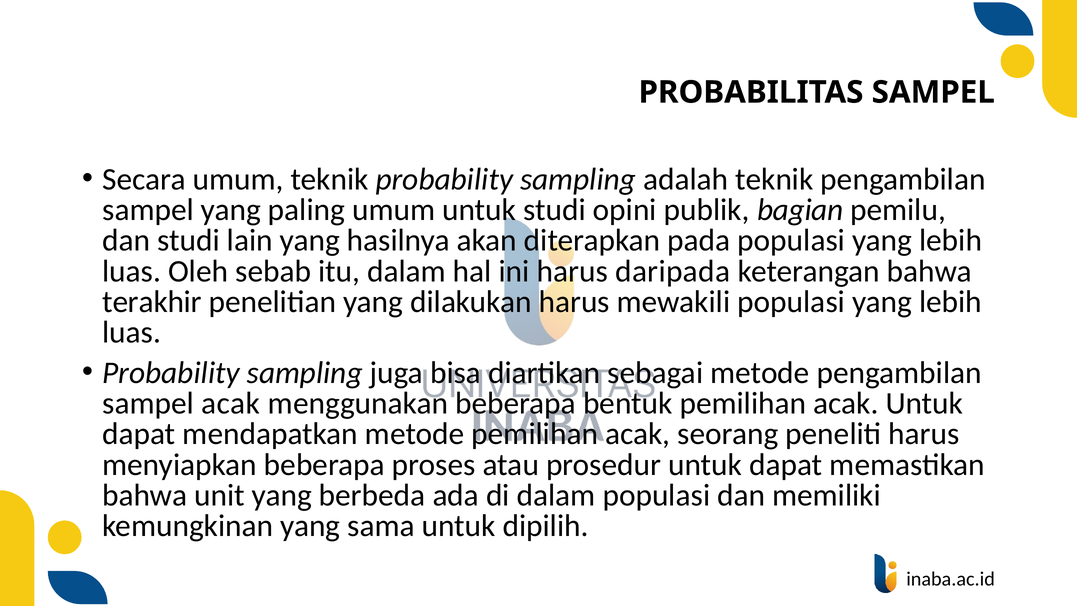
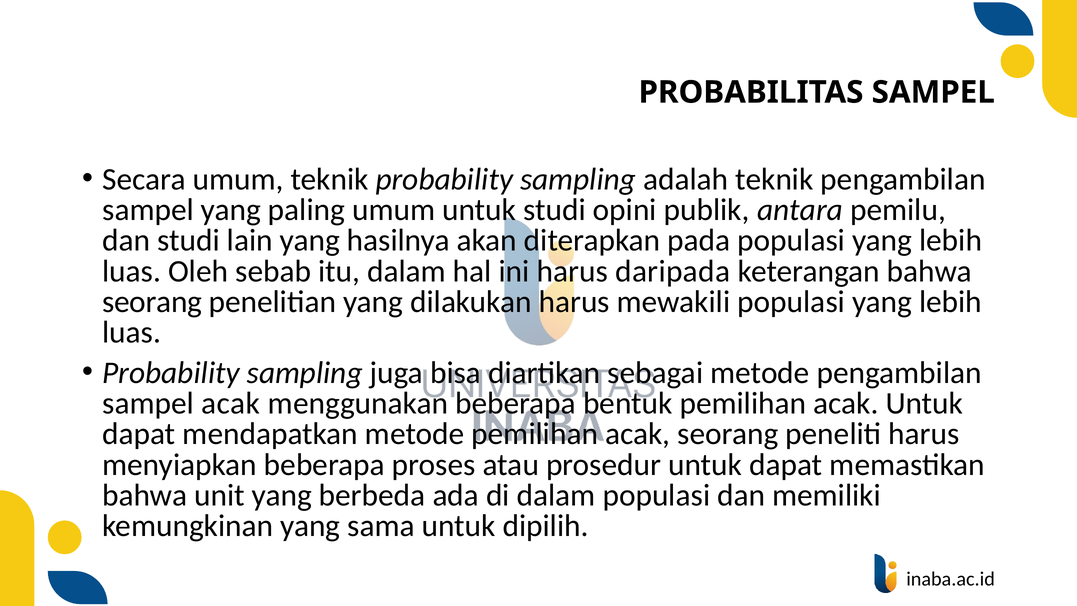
bagian: bagian -> antara
terakhir at (152, 302): terakhir -> seorang
